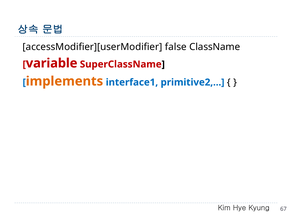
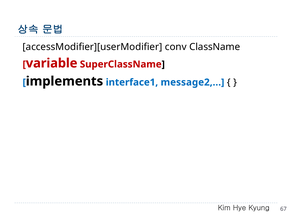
false: false -> conv
implements colour: orange -> black
primitive2: primitive2 -> message2
